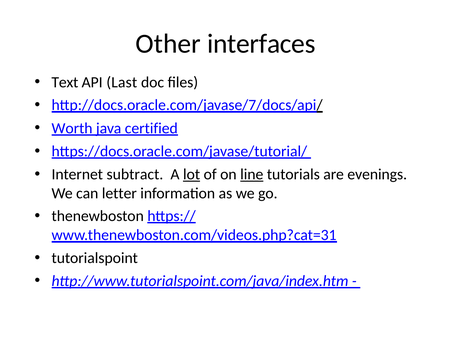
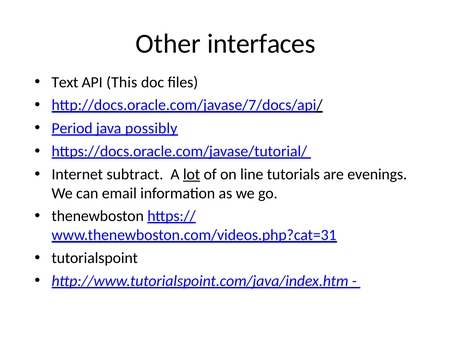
Last: Last -> This
Worth: Worth -> Period
certified: certified -> possibly
line underline: present -> none
letter: letter -> email
